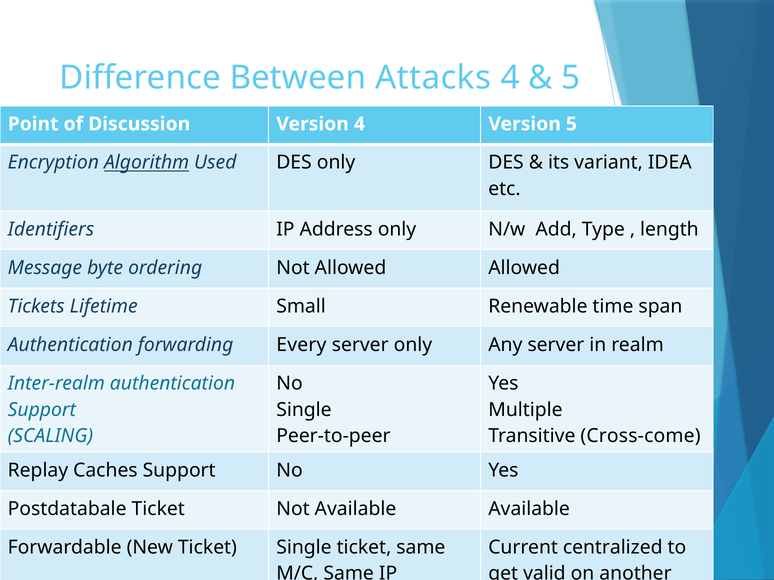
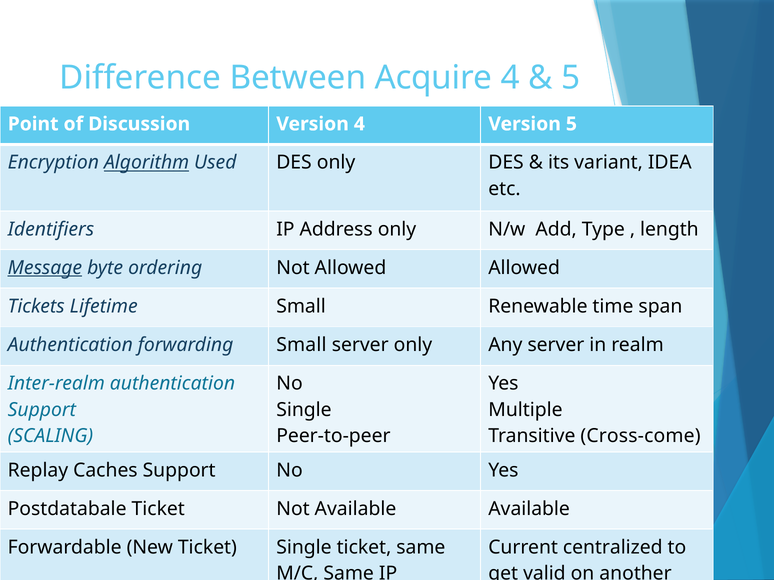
Attacks: Attacks -> Acquire
Message underline: none -> present
forwarding Every: Every -> Small
